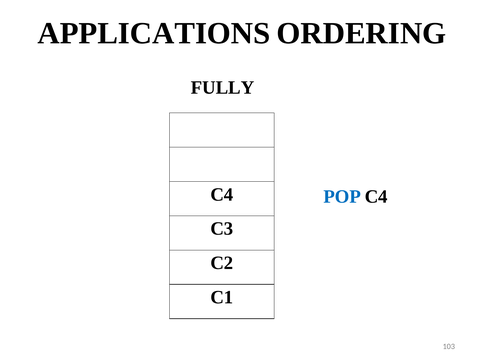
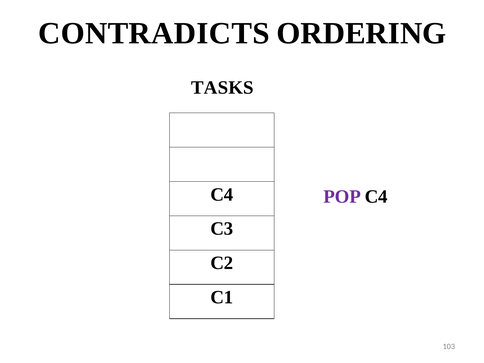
APPLICATIONS: APPLICATIONS -> CONTRADICTS
FULLY: FULLY -> TASKS
POP colour: blue -> purple
